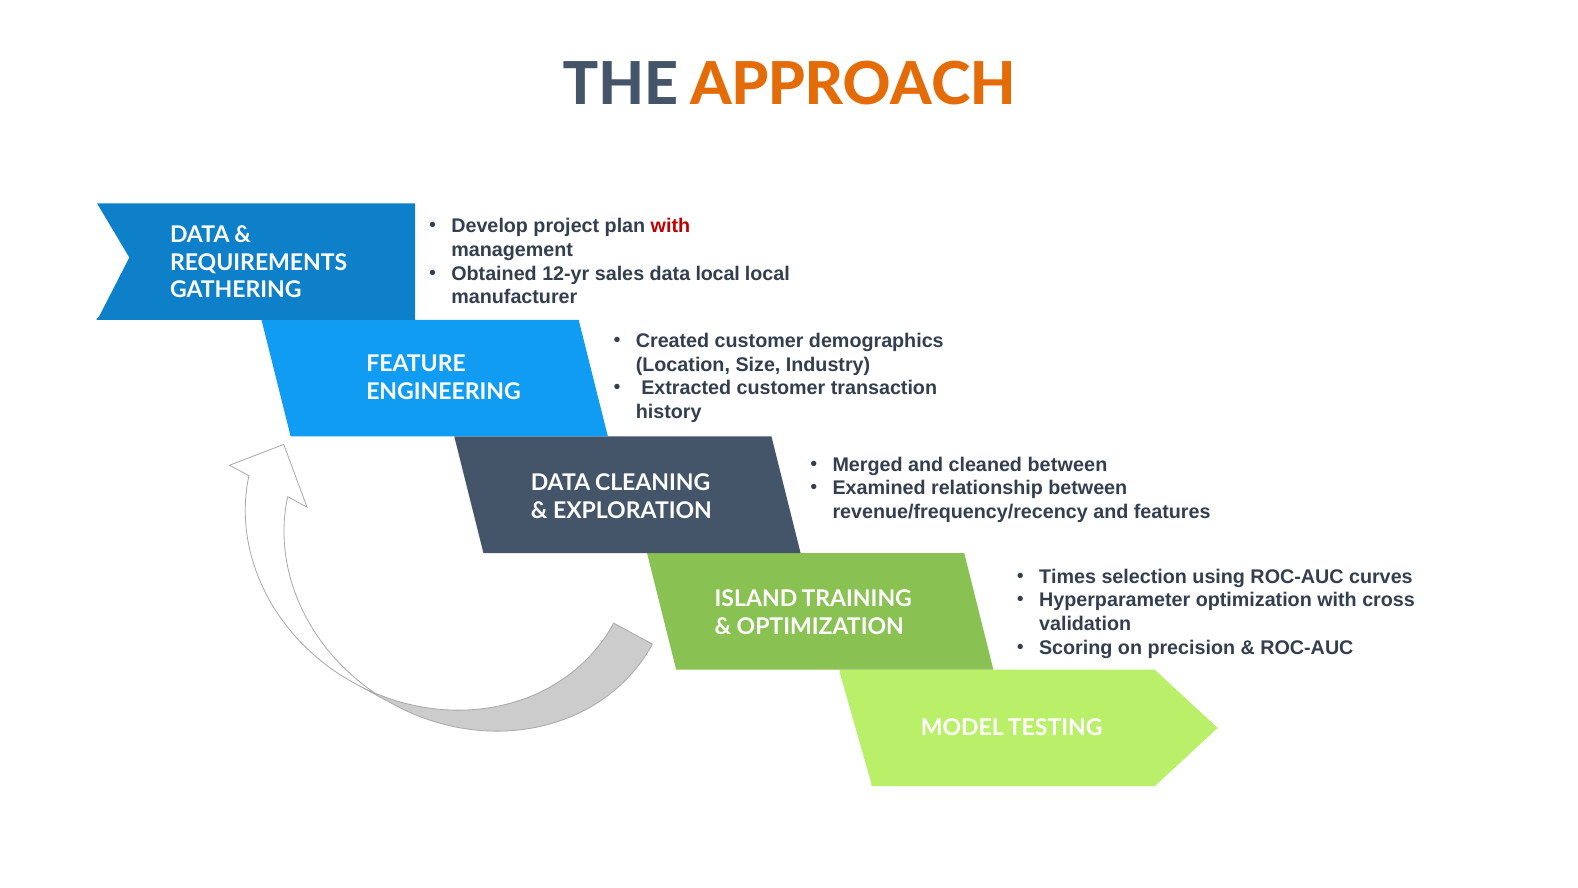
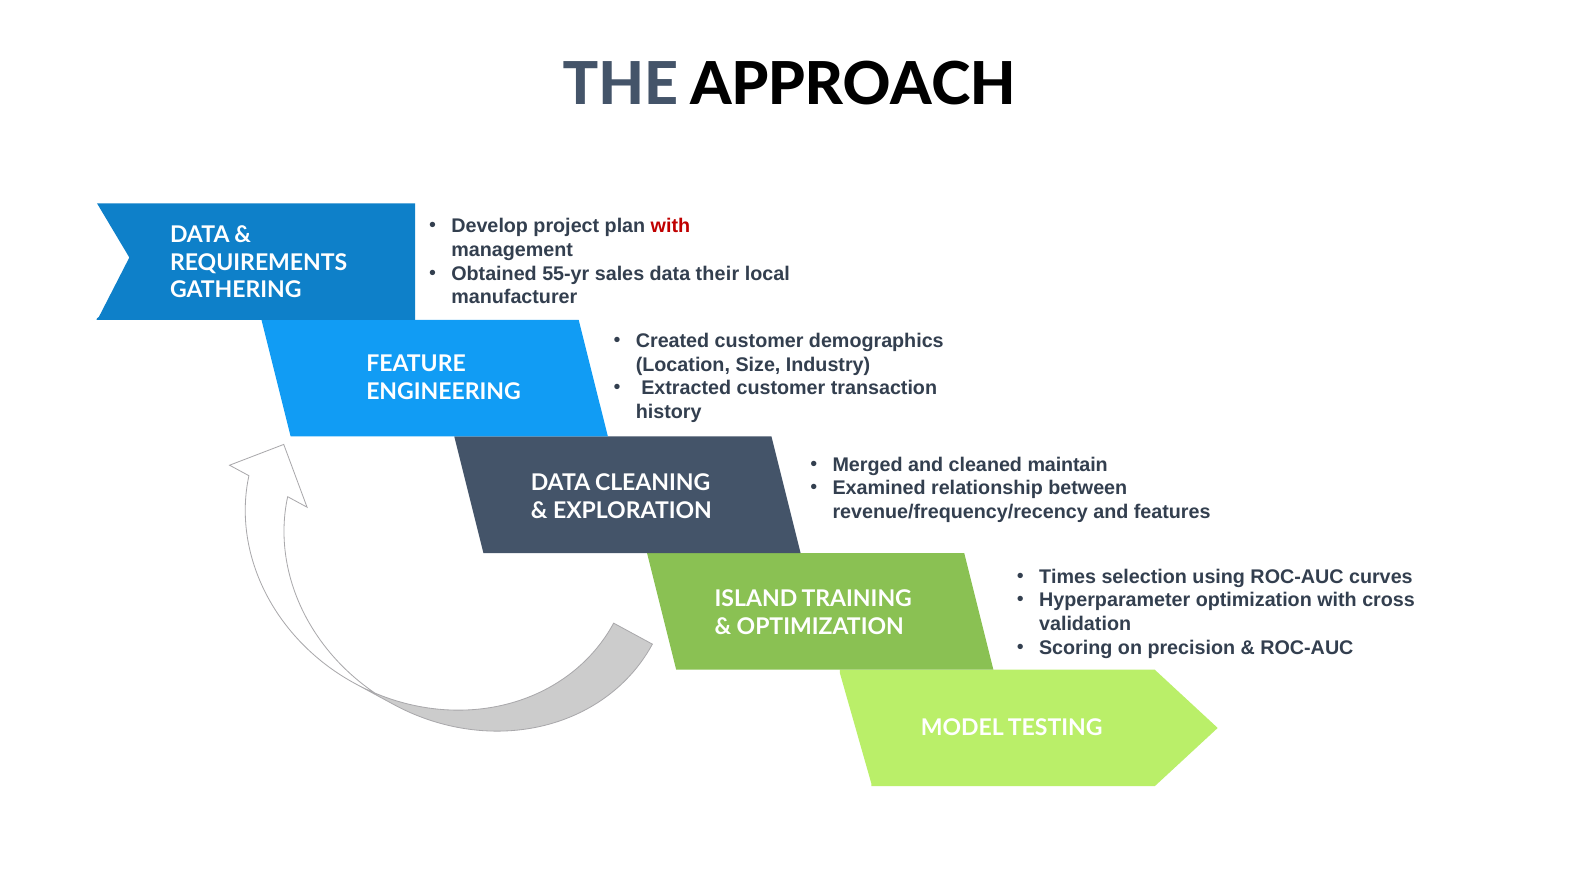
APPROACH colour: orange -> black
12-yr: 12-yr -> 55-yr
data local: local -> their
cleaned between: between -> maintain
